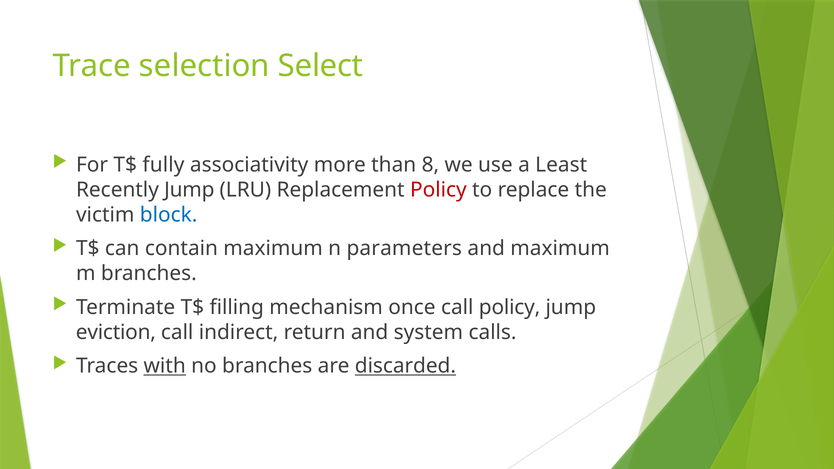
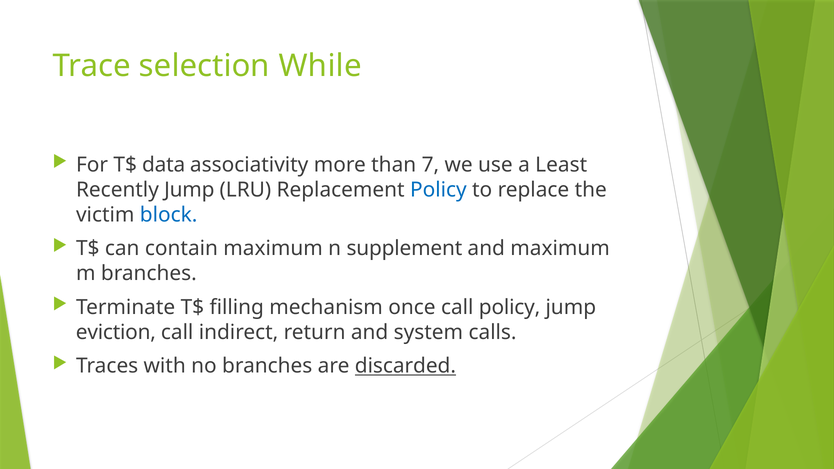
Select: Select -> While
fully: fully -> data
8: 8 -> 7
Policy at (438, 190) colour: red -> blue
parameters: parameters -> supplement
with underline: present -> none
